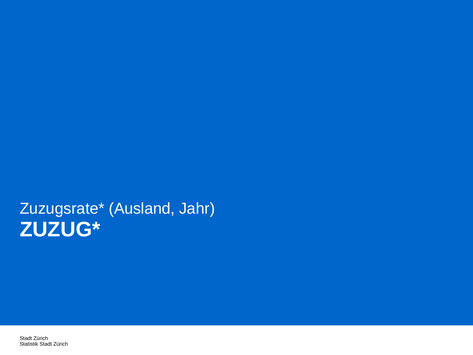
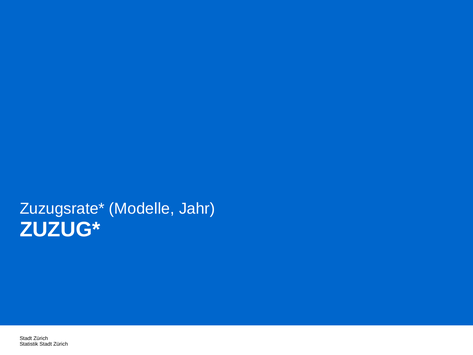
Ausland: Ausland -> Modelle
